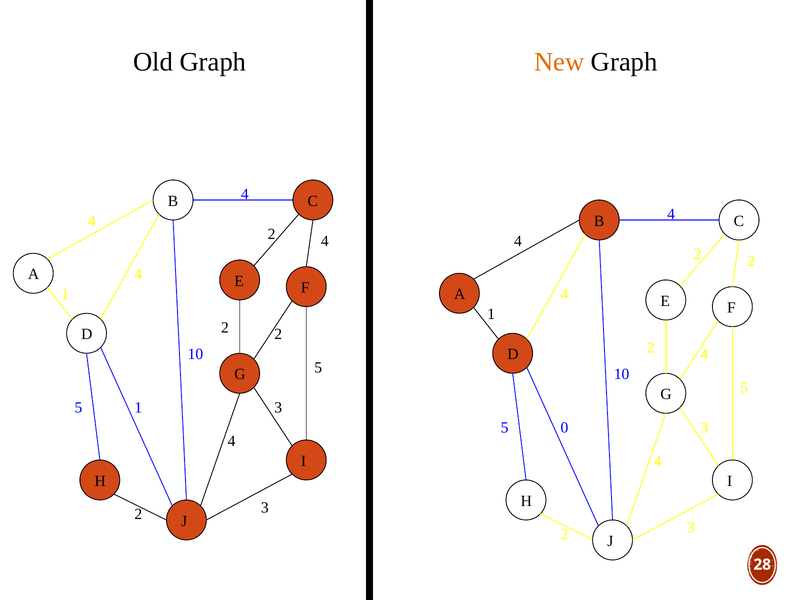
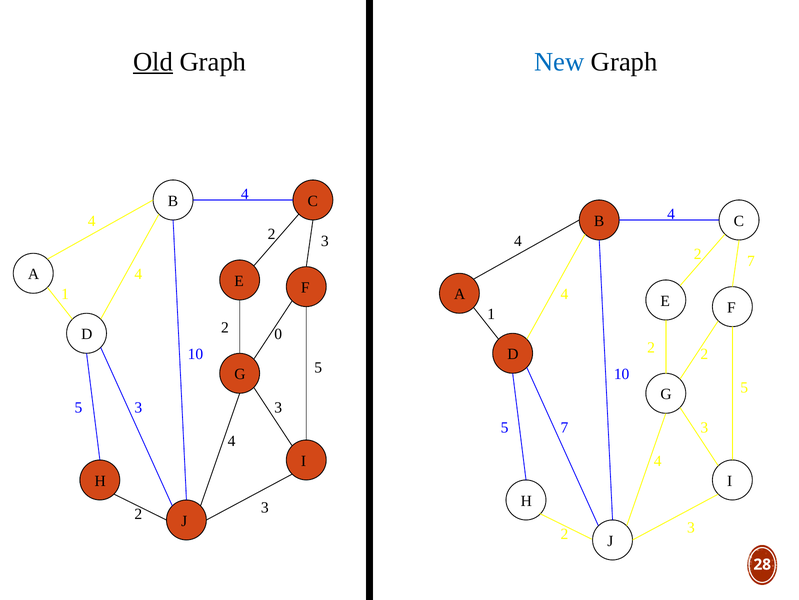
Old underline: none -> present
New colour: orange -> blue
4 at (325, 241): 4 -> 3
2 at (751, 261): 2 -> 7
2 at (278, 334): 2 -> 0
4 at (704, 354): 4 -> 2
1 at (138, 407): 1 -> 3
5 0: 0 -> 7
